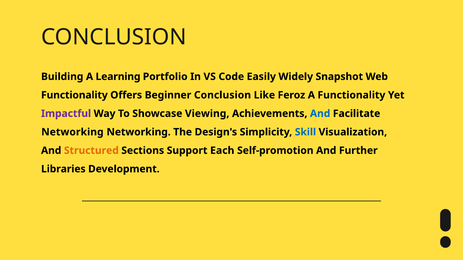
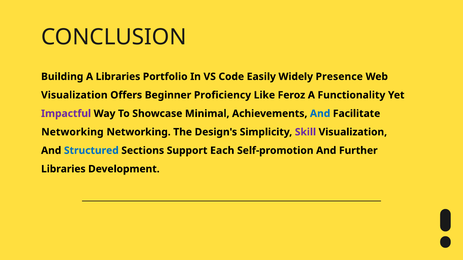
A Learning: Learning -> Libraries
Snapshot: Snapshot -> Presence
Functionality at (74, 95): Functionality -> Visualization
Beginner Conclusion: Conclusion -> Proficiency
Viewing: Viewing -> Minimal
Skill colour: blue -> purple
Structured colour: orange -> blue
